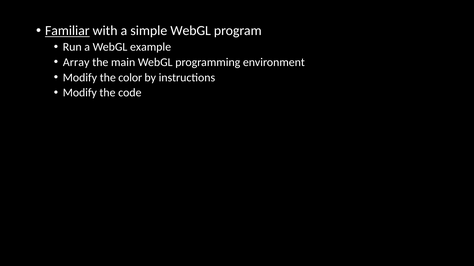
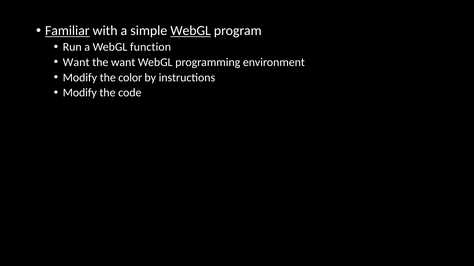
WebGL at (191, 31) underline: none -> present
example: example -> function
Array at (76, 62): Array -> Want
the main: main -> want
